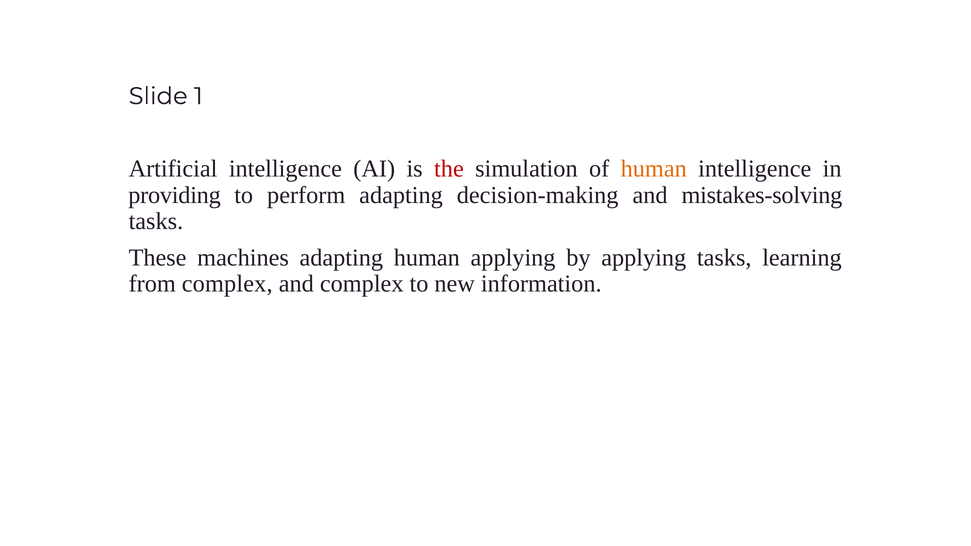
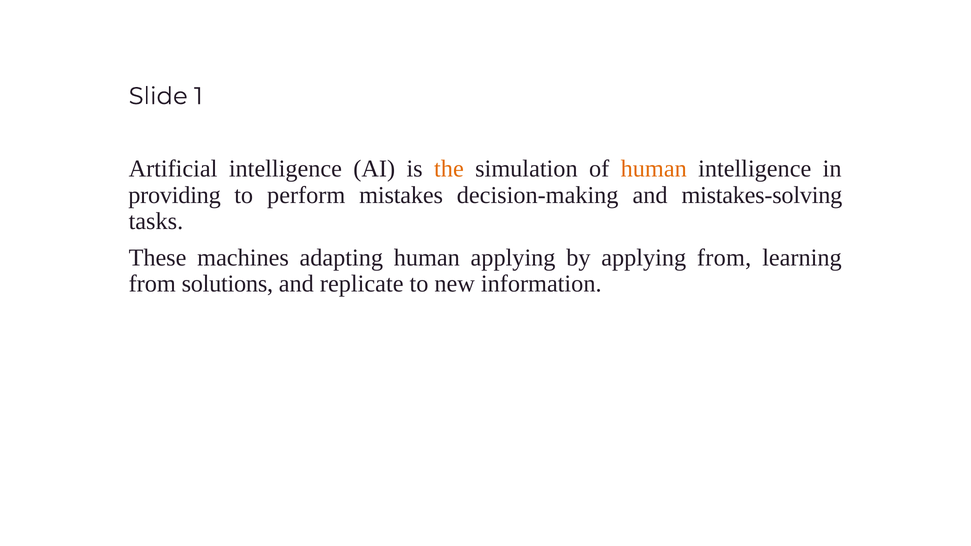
the colour: red -> orange
perform adapting: adapting -> mistakes
applying tasks: tasks -> from
from complex: complex -> solutions
and complex: complex -> replicate
